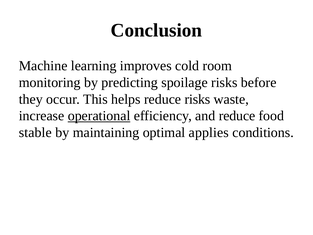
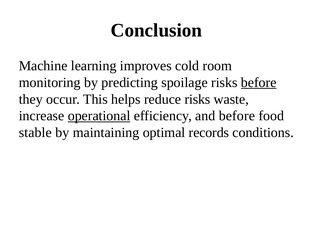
before at (259, 82) underline: none -> present
and reduce: reduce -> before
applies: applies -> records
